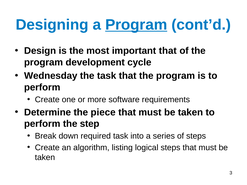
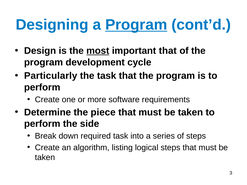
most underline: none -> present
Wednesday: Wednesday -> Particularly
step: step -> side
